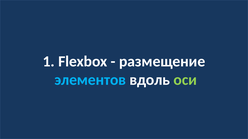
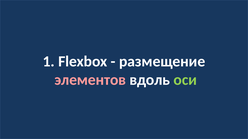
элементов colour: light blue -> pink
